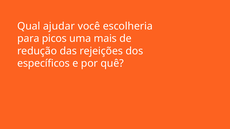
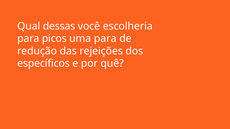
ajudar: ajudar -> dessas
uma mais: mais -> para
